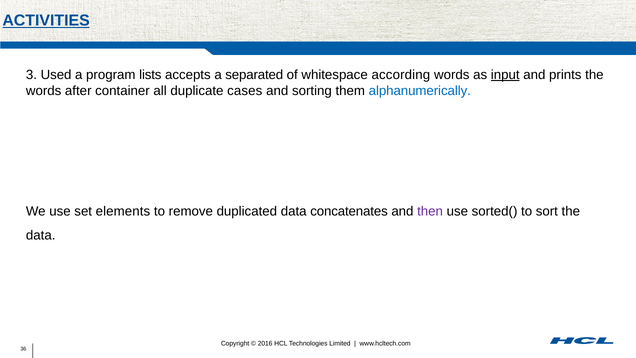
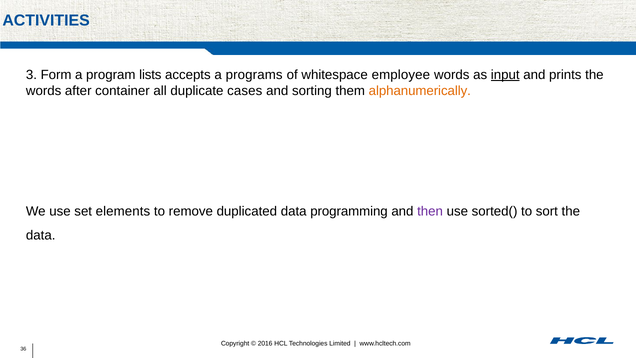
ACTIVITIES underline: present -> none
Used: Used -> Form
separated: separated -> programs
according: according -> employee
alphanumerically colour: blue -> orange
concatenates: concatenates -> programming
